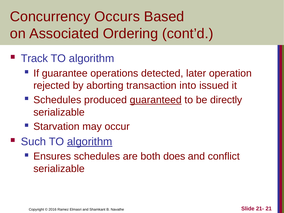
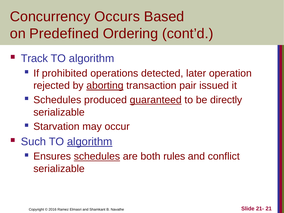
Associated: Associated -> Predefined
guarantee: guarantee -> prohibited
aborting underline: none -> present
into: into -> pair
schedules at (97, 156) underline: none -> present
does: does -> rules
